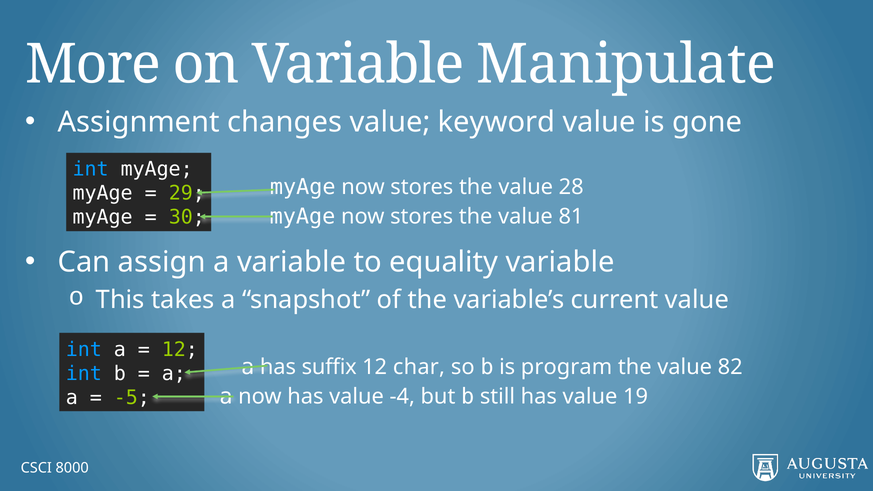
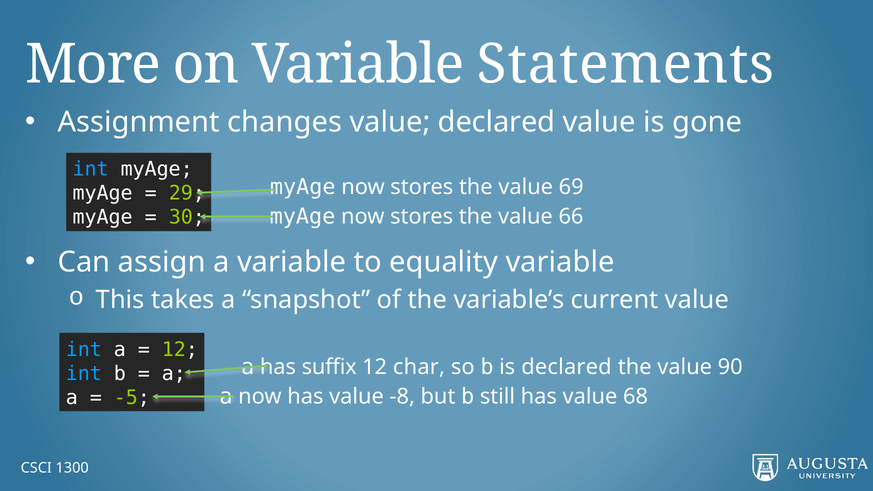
Manipulate: Manipulate -> Statements
value keyword: keyword -> declared
28: 28 -> 69
81: 81 -> 66
is program: program -> declared
82: 82 -> 90
-4: -4 -> -8
19: 19 -> 68
8000: 8000 -> 1300
